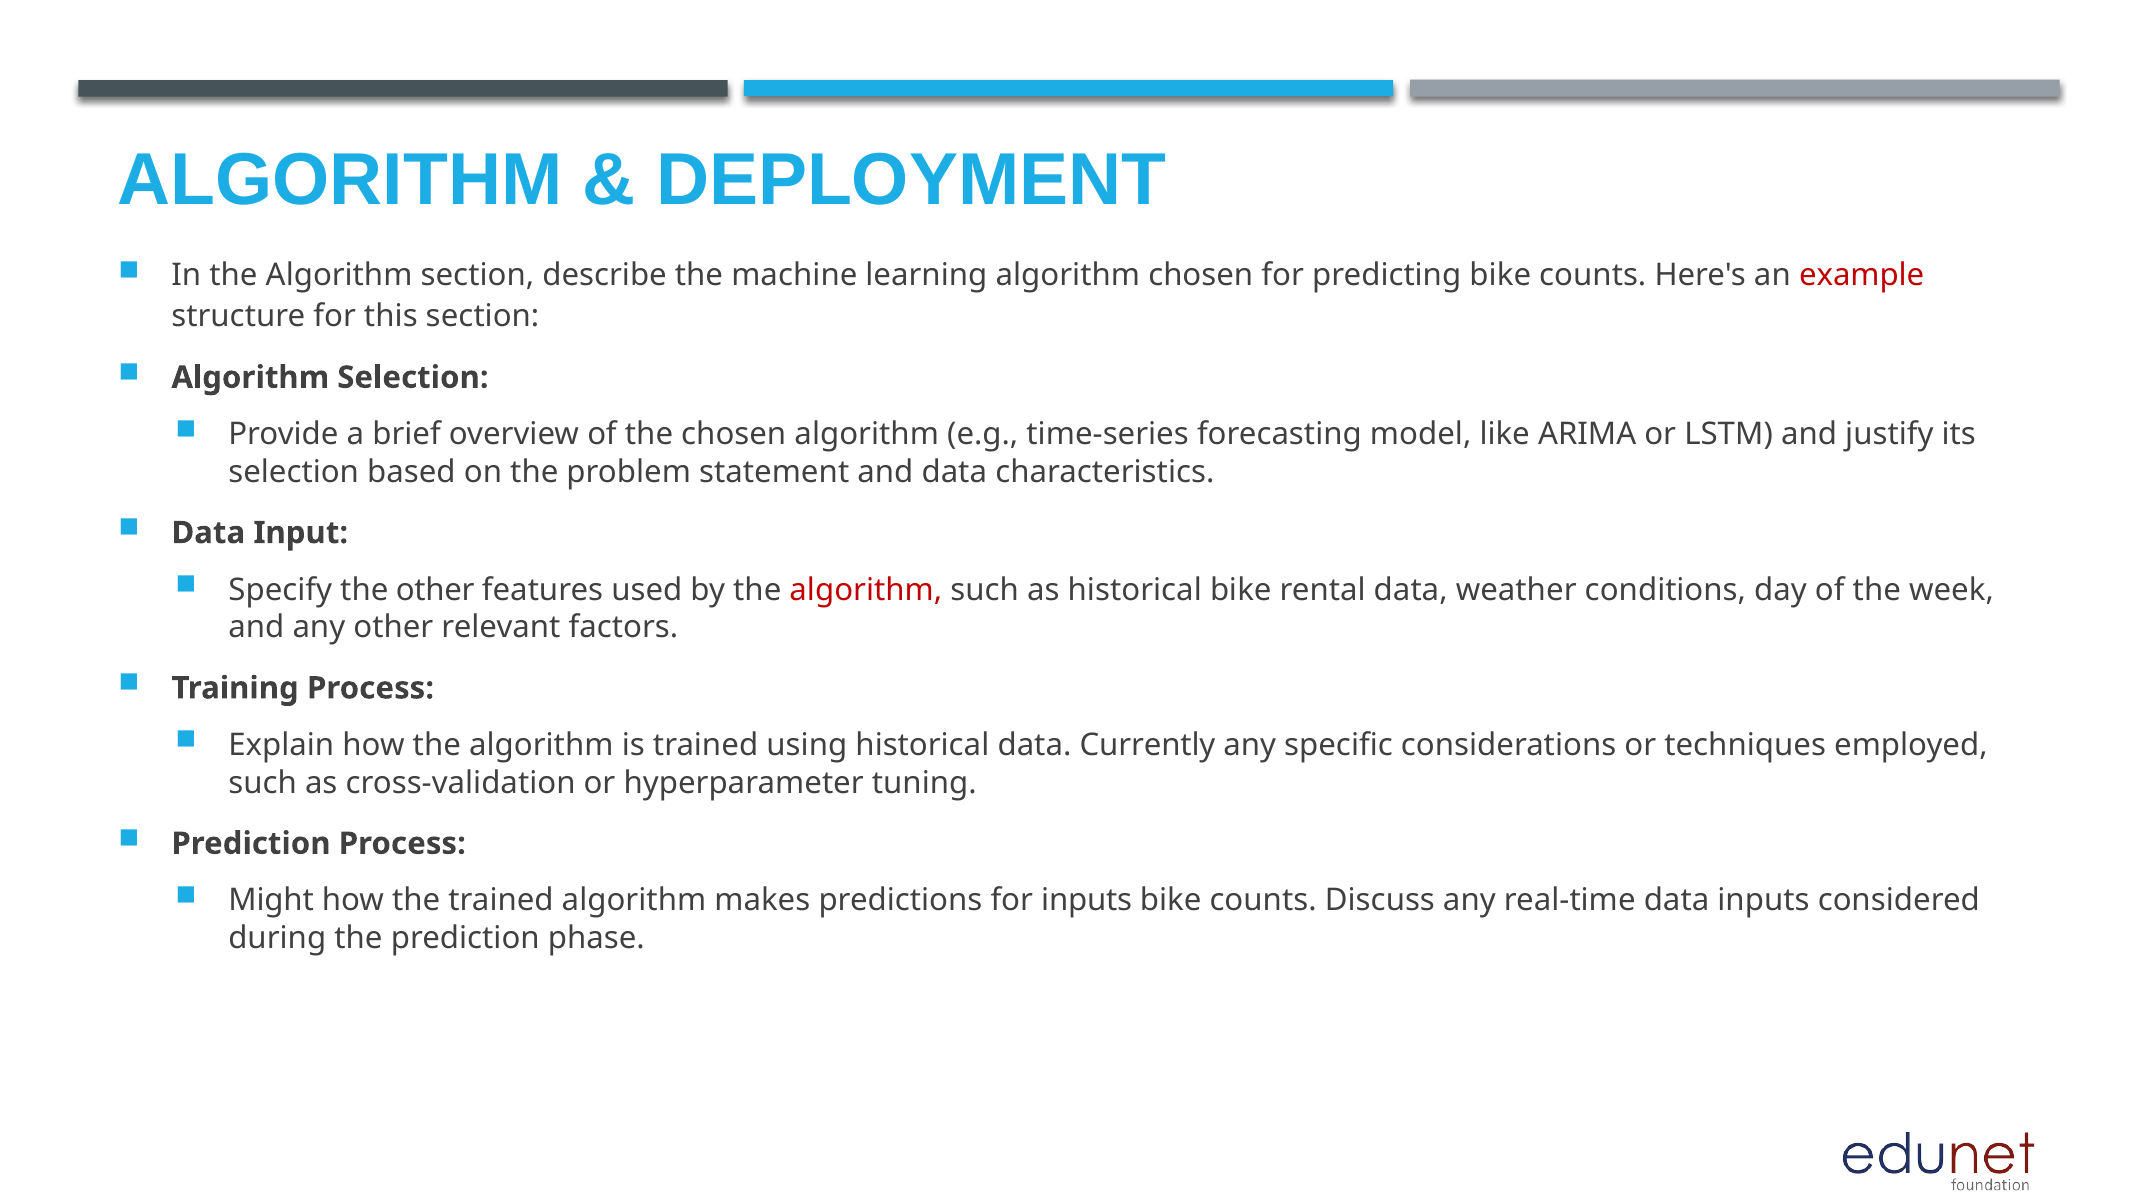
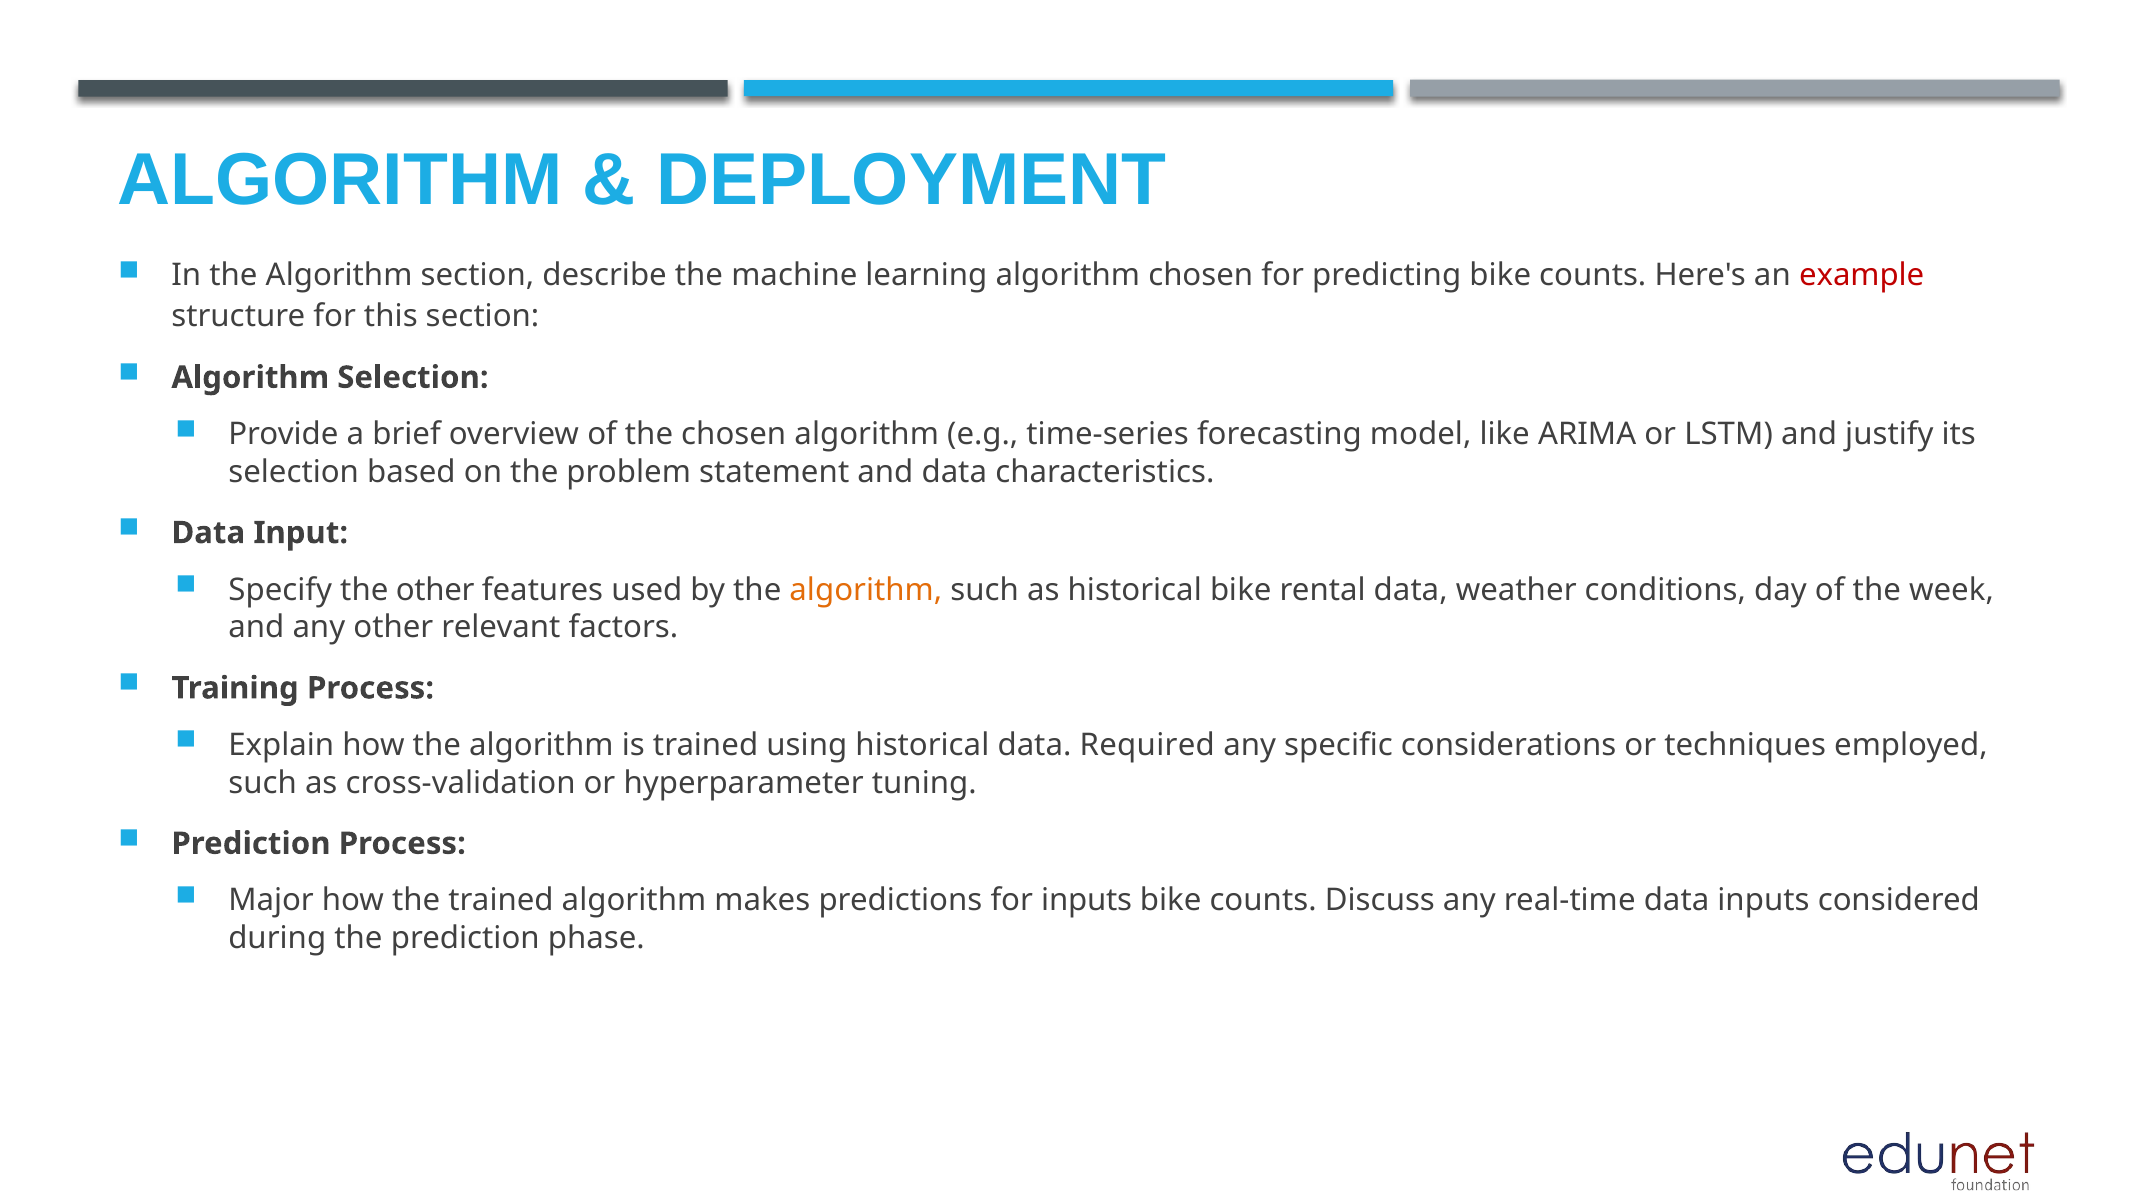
algorithm at (866, 590) colour: red -> orange
Currently: Currently -> Required
Might: Might -> Major
